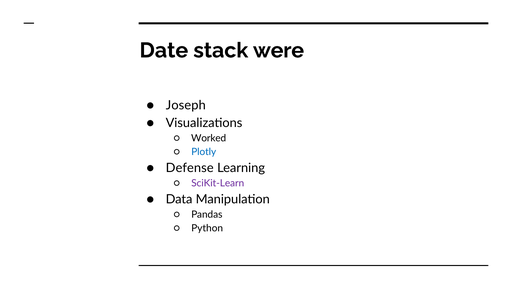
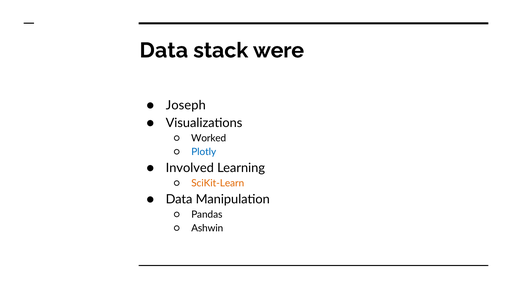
Date at (164, 50): Date -> Data
Defense: Defense -> Involved
SciKit-Learn colour: purple -> orange
Python: Python -> Ashwin
